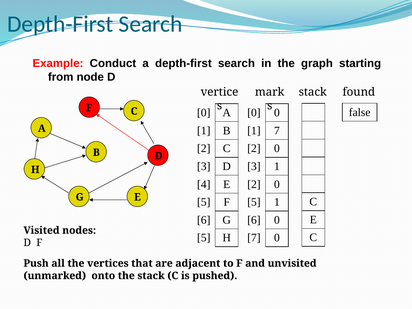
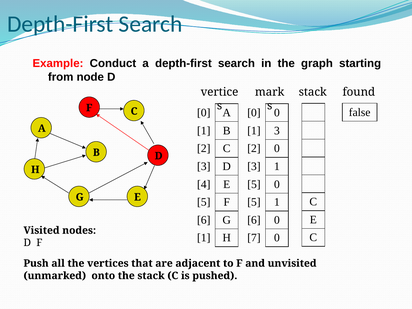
1 7: 7 -> 3
2 at (254, 184): 2 -> 5
5 at (204, 238): 5 -> 1
